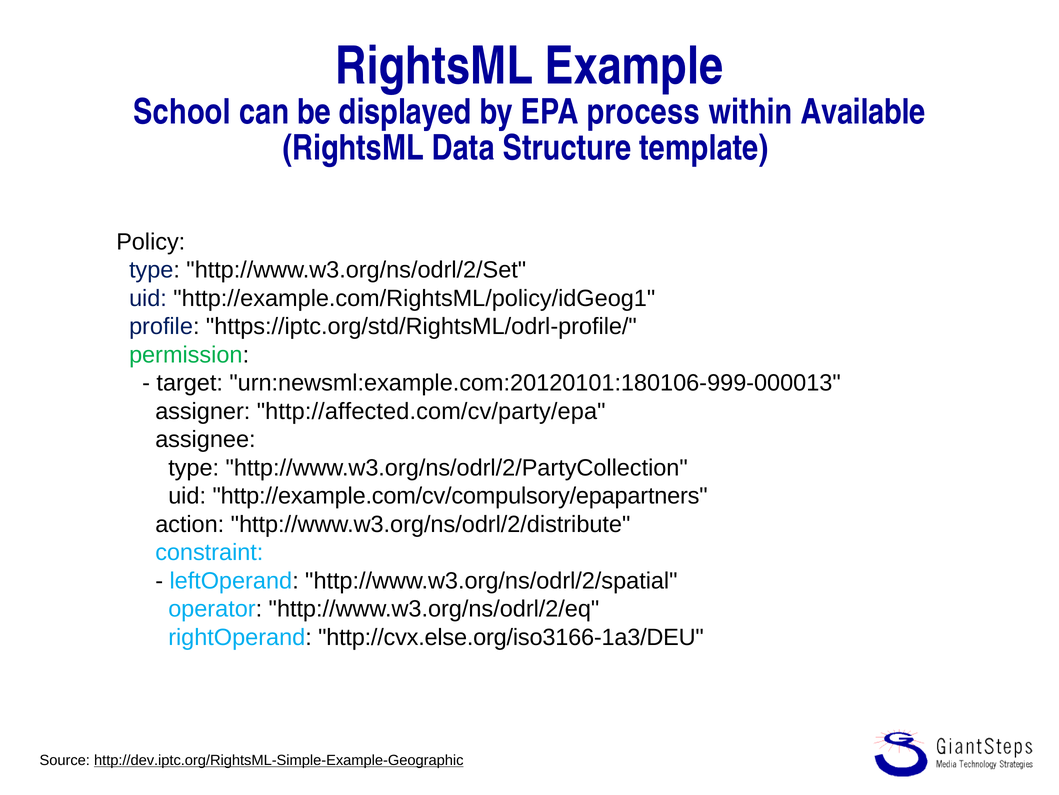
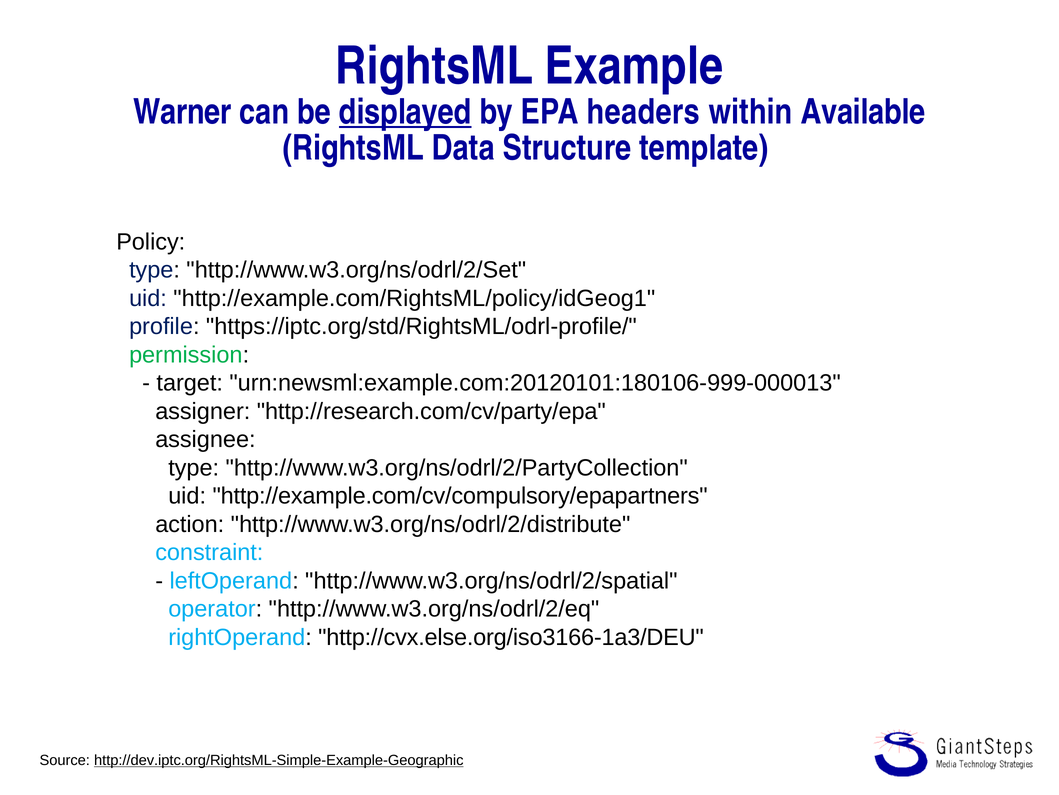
School: School -> Warner
displayed underline: none -> present
process: process -> headers
http://affected.com/cv/party/epa: http://affected.com/cv/party/epa -> http://research.com/cv/party/epa
